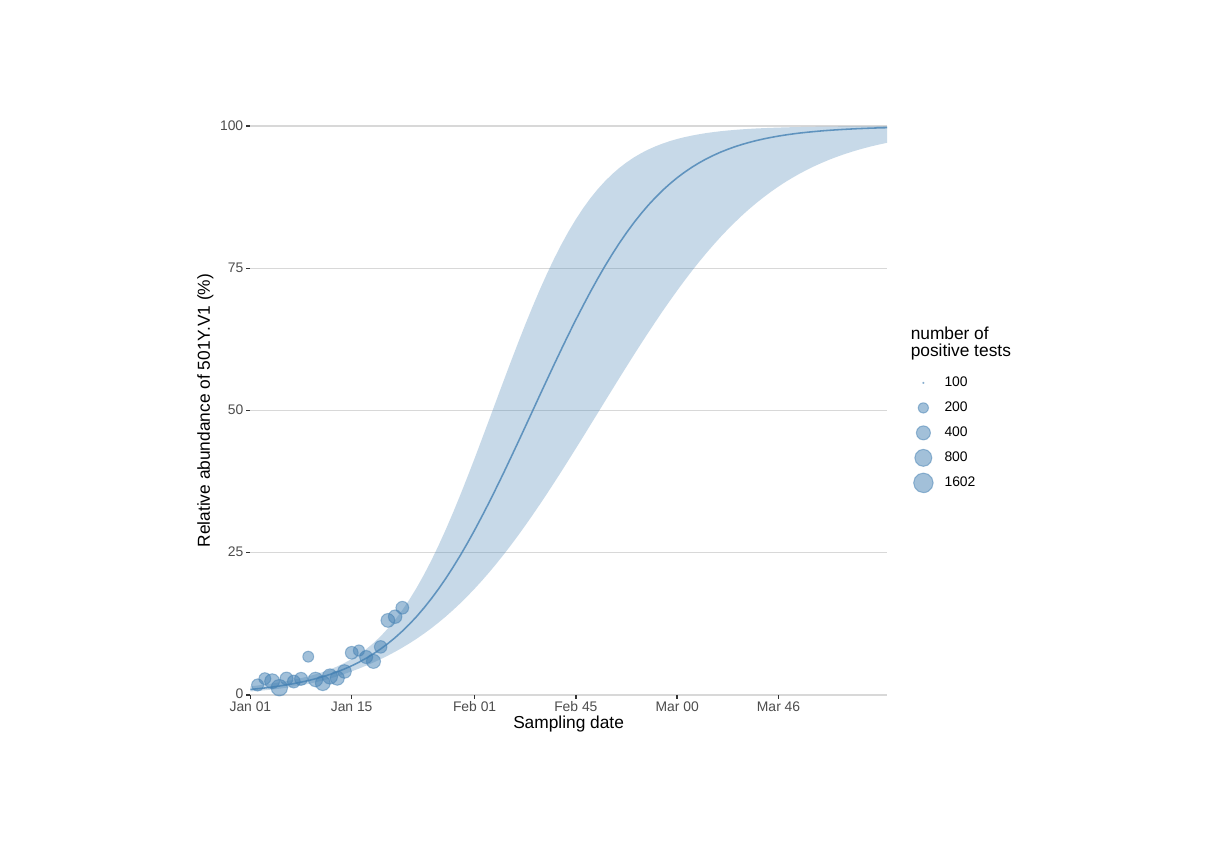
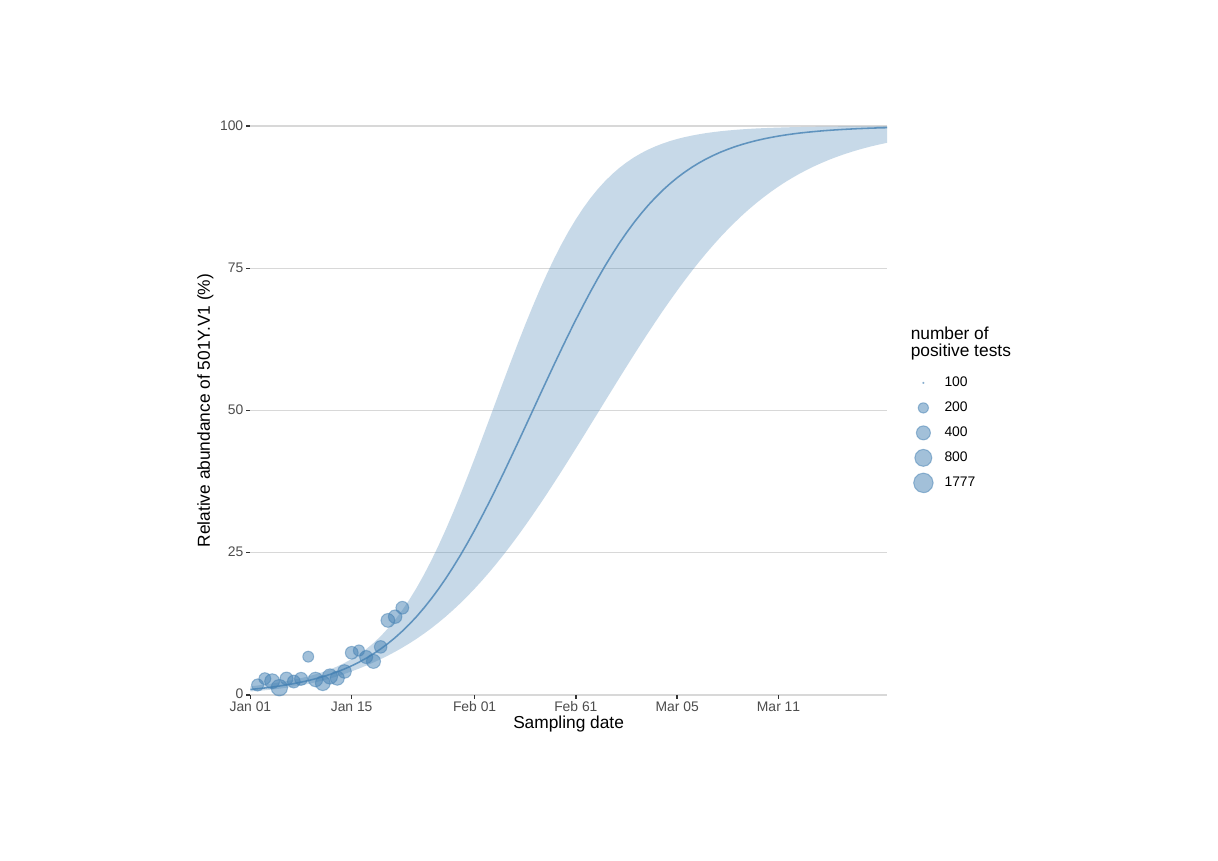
1602: 1602 -> 1777
45: 45 -> 61
00: 00 -> 05
46: 46 -> 11
